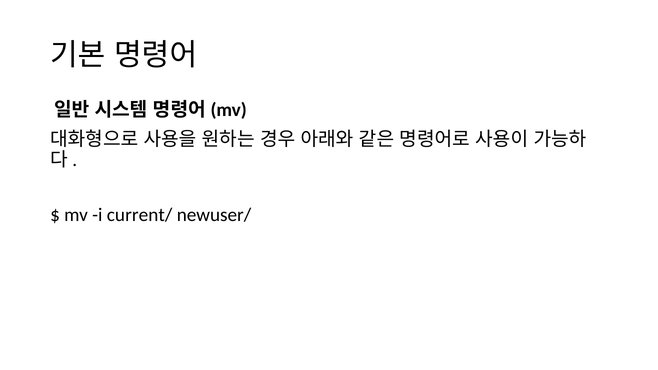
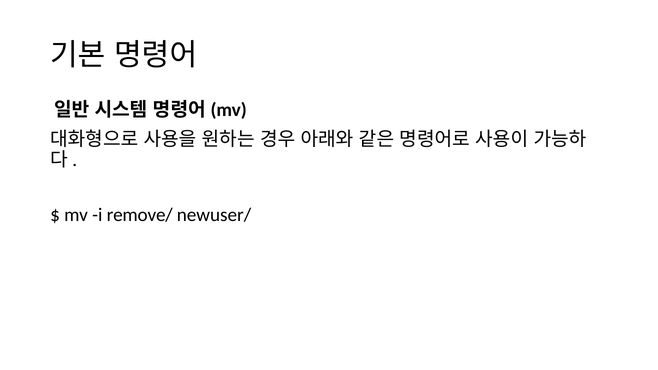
current/: current/ -> remove/
